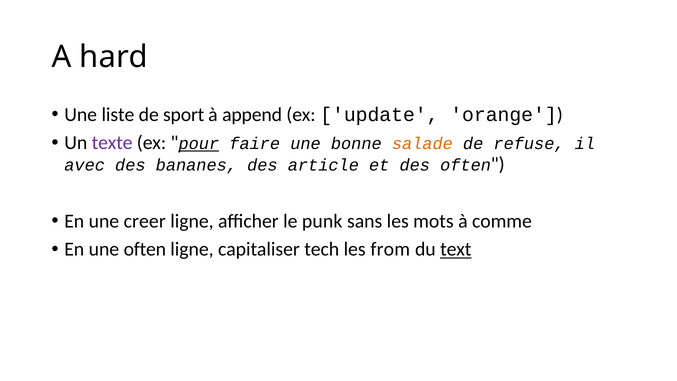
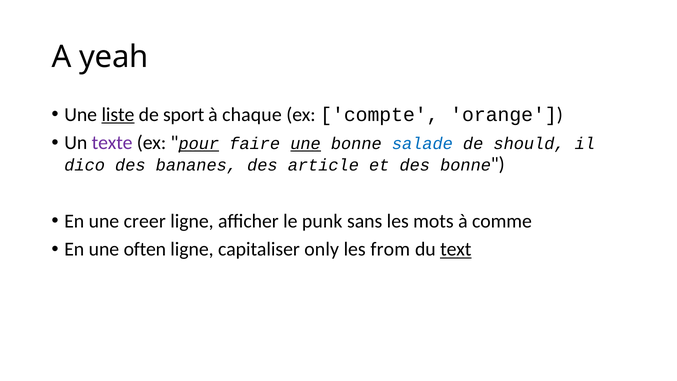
hard: hard -> yeah
liste underline: none -> present
append: append -> chaque
update: update -> compte
une at (306, 144) underline: none -> present
salade colour: orange -> blue
refuse: refuse -> should
avec: avec -> dico
des often: often -> bonne
tech: tech -> only
